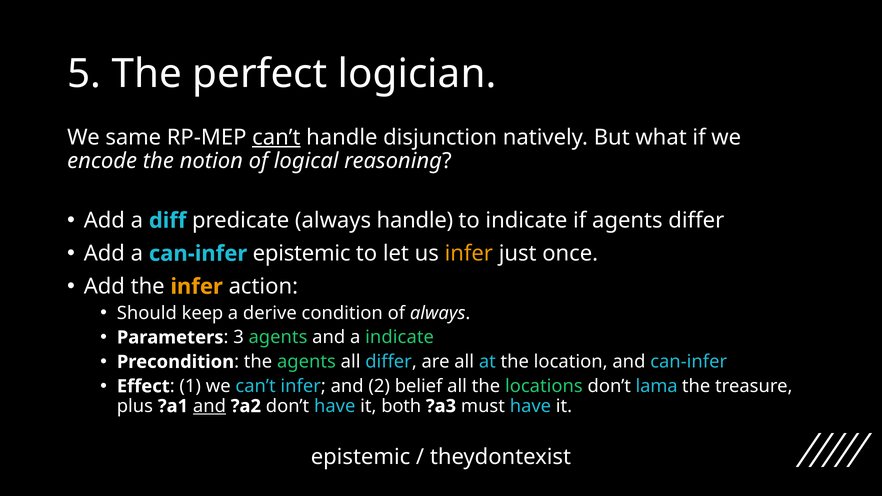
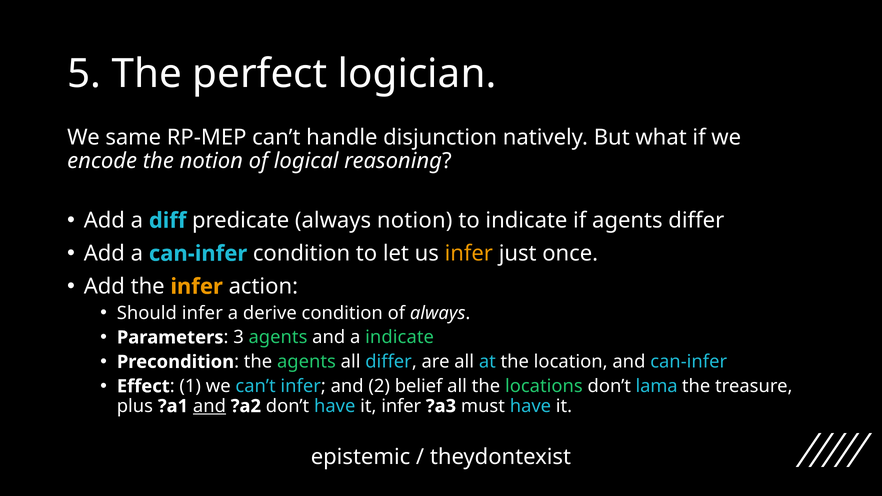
can’t at (276, 137) underline: present -> none
always handle: handle -> notion
can-infer epistemic: epistemic -> condition
Should keep: keep -> infer
it both: both -> infer
